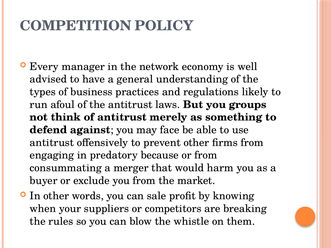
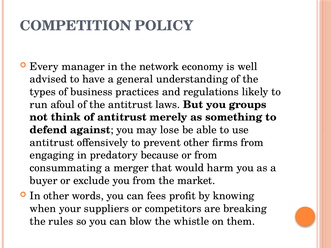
face: face -> lose
sale: sale -> fees
